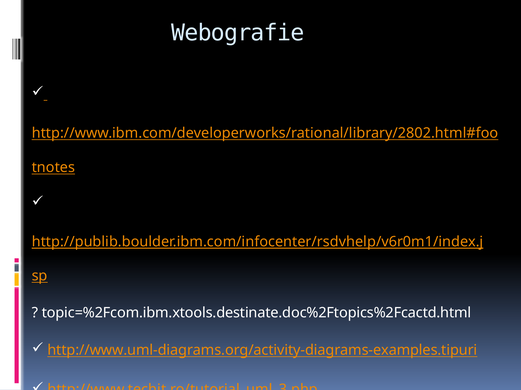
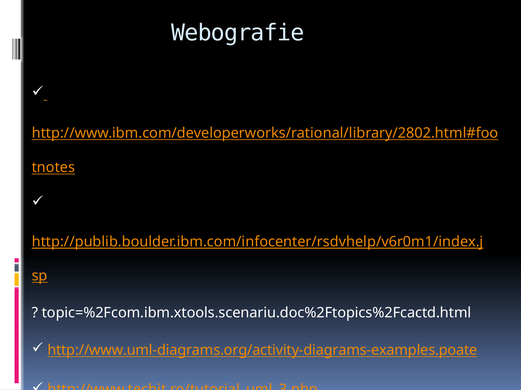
topic=%2Fcom.ibm.xtools.destinate.doc%2Ftopics%2Fcactd.html: topic=%2Fcom.ibm.xtools.destinate.doc%2Ftopics%2Fcactd.html -> topic=%2Fcom.ibm.xtools.scenariu.doc%2Ftopics%2Fcactd.html
http://www.uml-diagrams.org/activity-diagrams-examples.tipuri: http://www.uml-diagrams.org/activity-diagrams-examples.tipuri -> http://www.uml-diagrams.org/activity-diagrams-examples.poate
